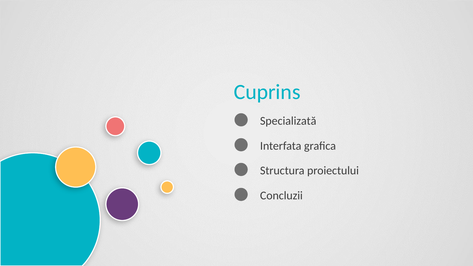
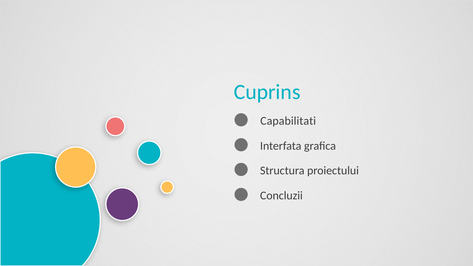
Specializată: Specializată -> Capabilitati
